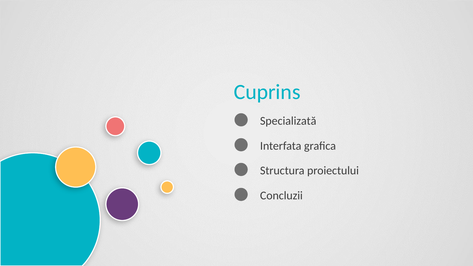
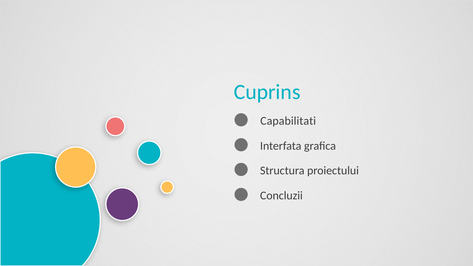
Specializată: Specializată -> Capabilitati
